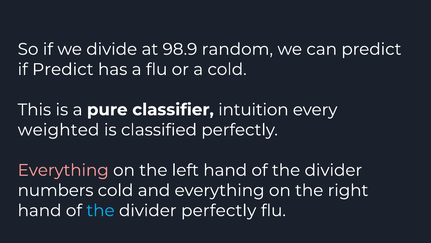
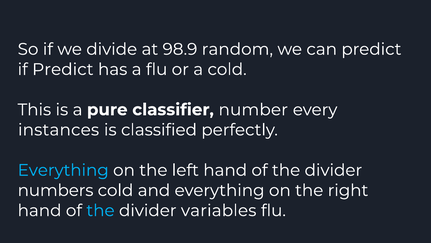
intuition: intuition -> number
weighted: weighted -> instances
Everything at (63, 170) colour: pink -> light blue
divider perfectly: perfectly -> variables
